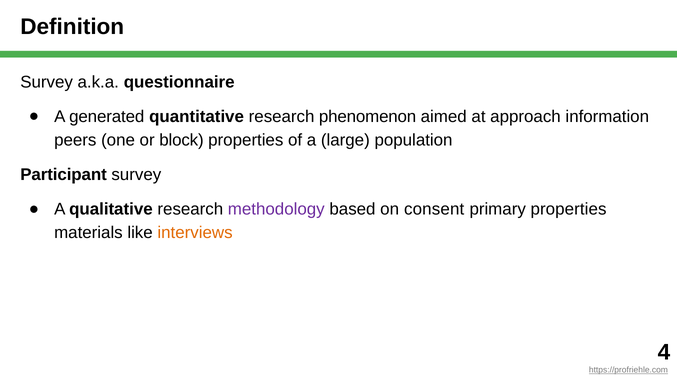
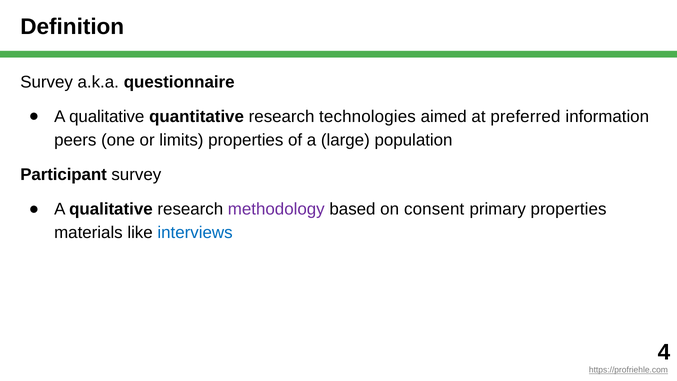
generated at (107, 117): generated -> qualitative
phenomenon: phenomenon -> technologies
approach: approach -> preferred
block: block -> limits
interviews colour: orange -> blue
